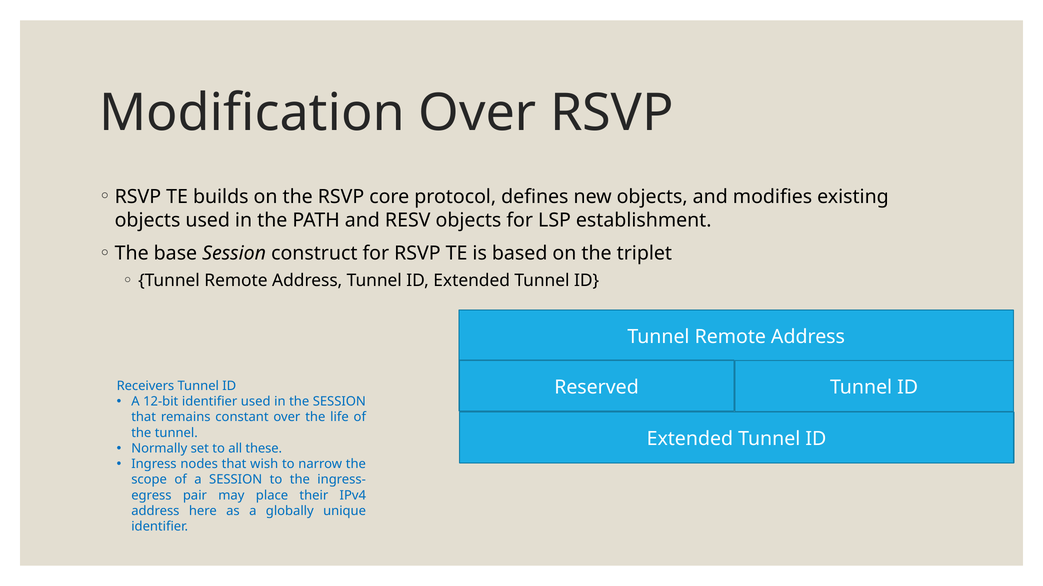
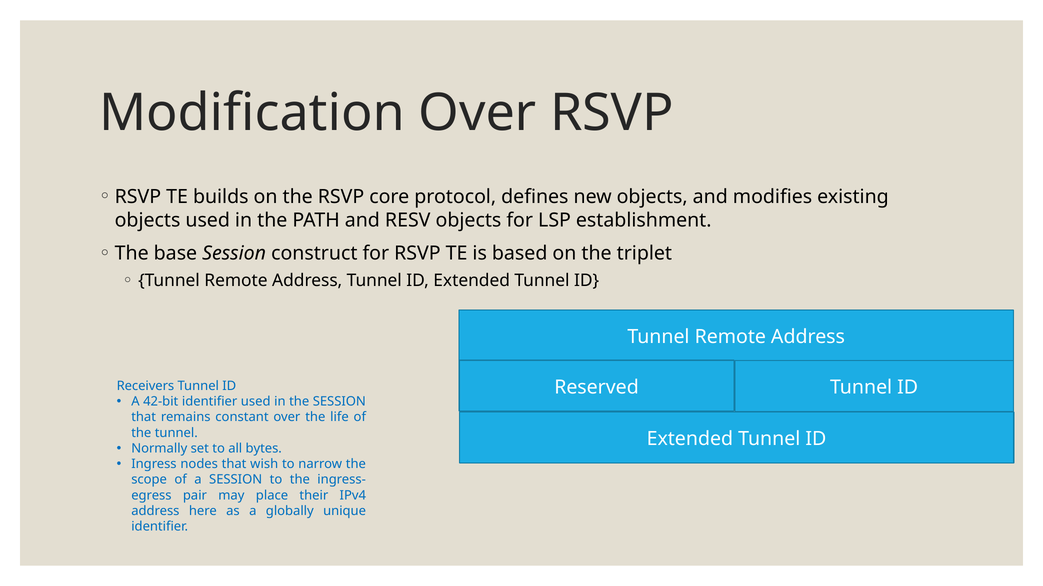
12-bit: 12-bit -> 42-bit
these: these -> bytes
